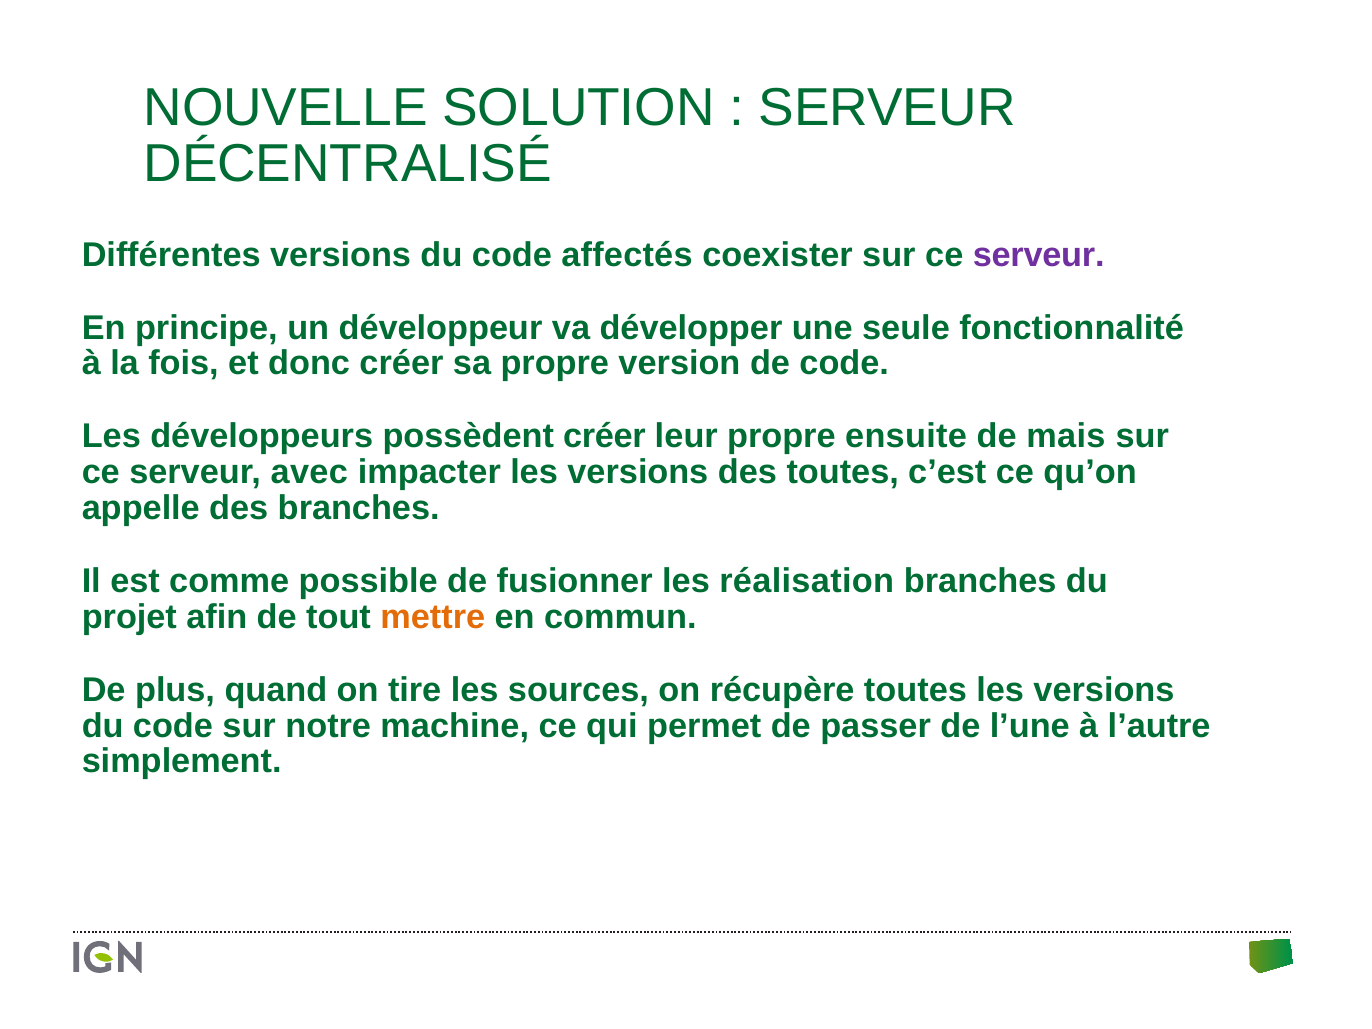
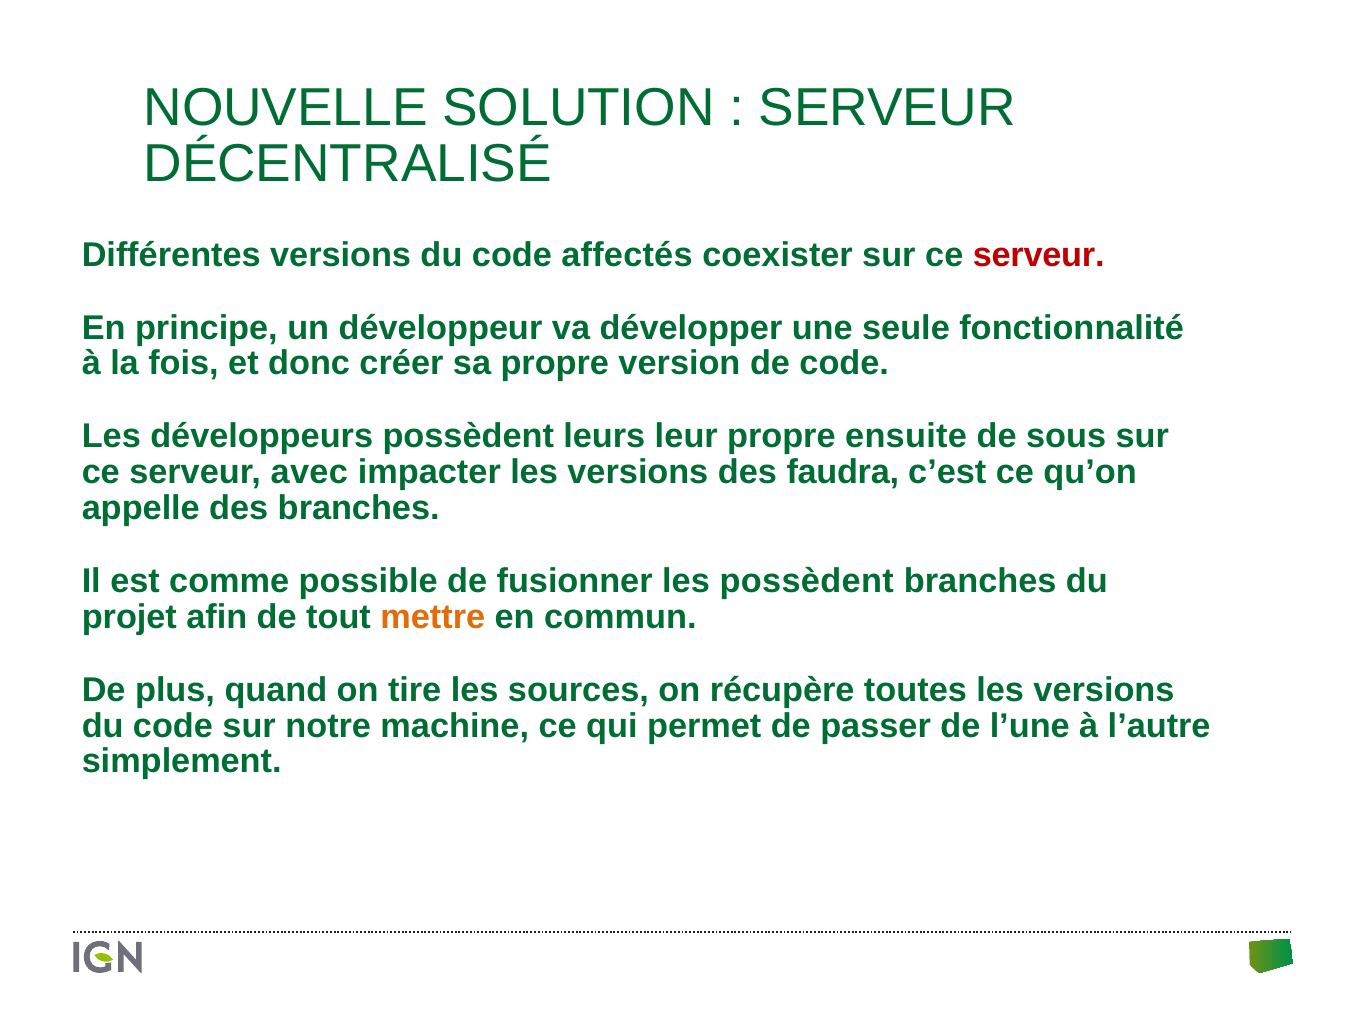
serveur at (1039, 255) colour: purple -> red
possèdent créer: créer -> leurs
mais: mais -> sous
des toutes: toutes -> faudra
les réalisation: réalisation -> possèdent
